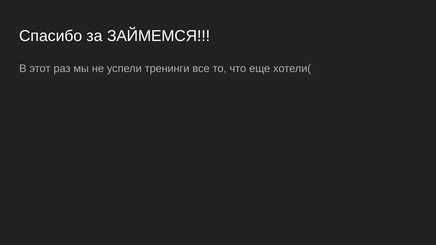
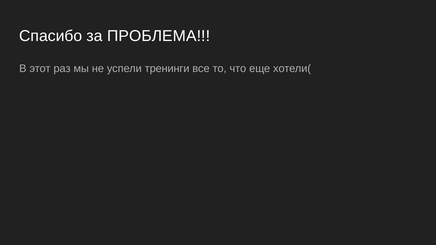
ЗАЙМЕМСЯ: ЗАЙМЕМСЯ -> ПРОБЛЕМА
